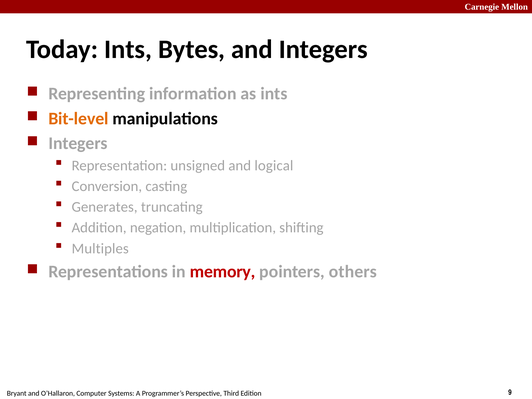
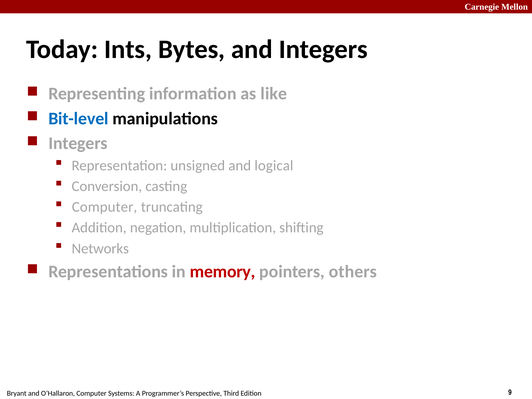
as ints: ints -> like
Bit-level colour: orange -> blue
Generates at (105, 207): Generates -> Computer
Multiples: Multiples -> Networks
